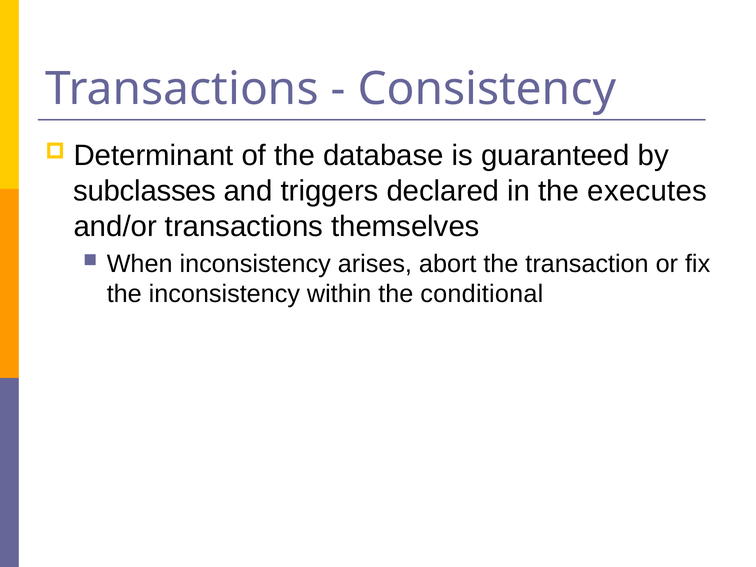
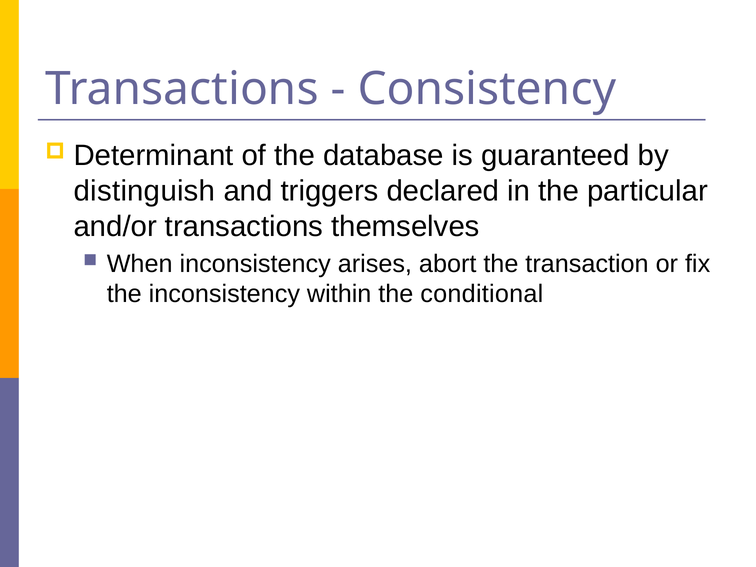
subclasses: subclasses -> distinguish
executes: executes -> particular
